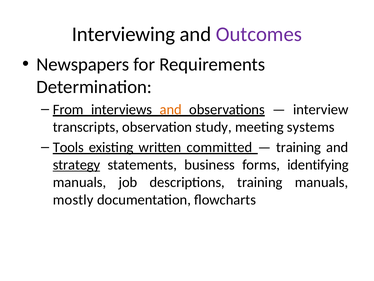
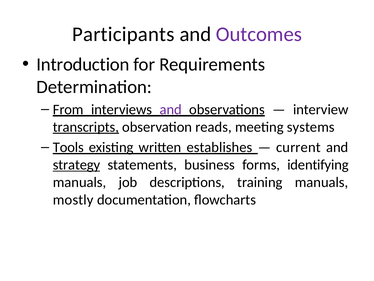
Interviewing: Interviewing -> Participants
Newspapers: Newspapers -> Introduction
and at (171, 109) colour: orange -> purple
transcripts underline: none -> present
study: study -> reads
committed: committed -> establishes
training at (299, 147): training -> current
